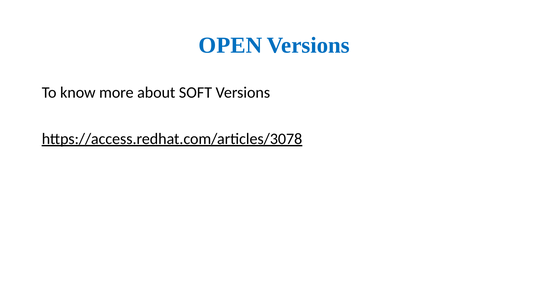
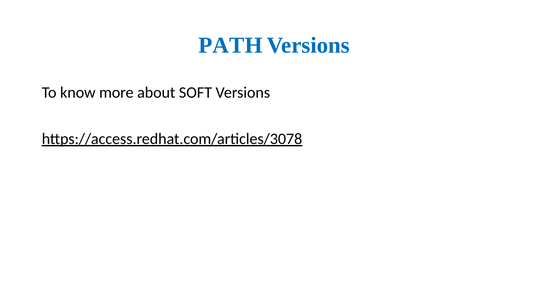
OPEN: OPEN -> PATH
